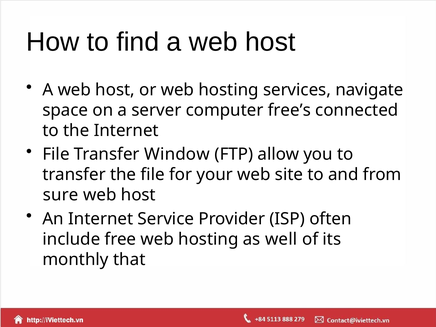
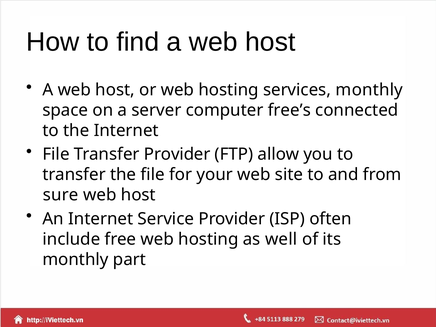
services navigate: navigate -> monthly
Transfer Window: Window -> Provider
that: that -> part
